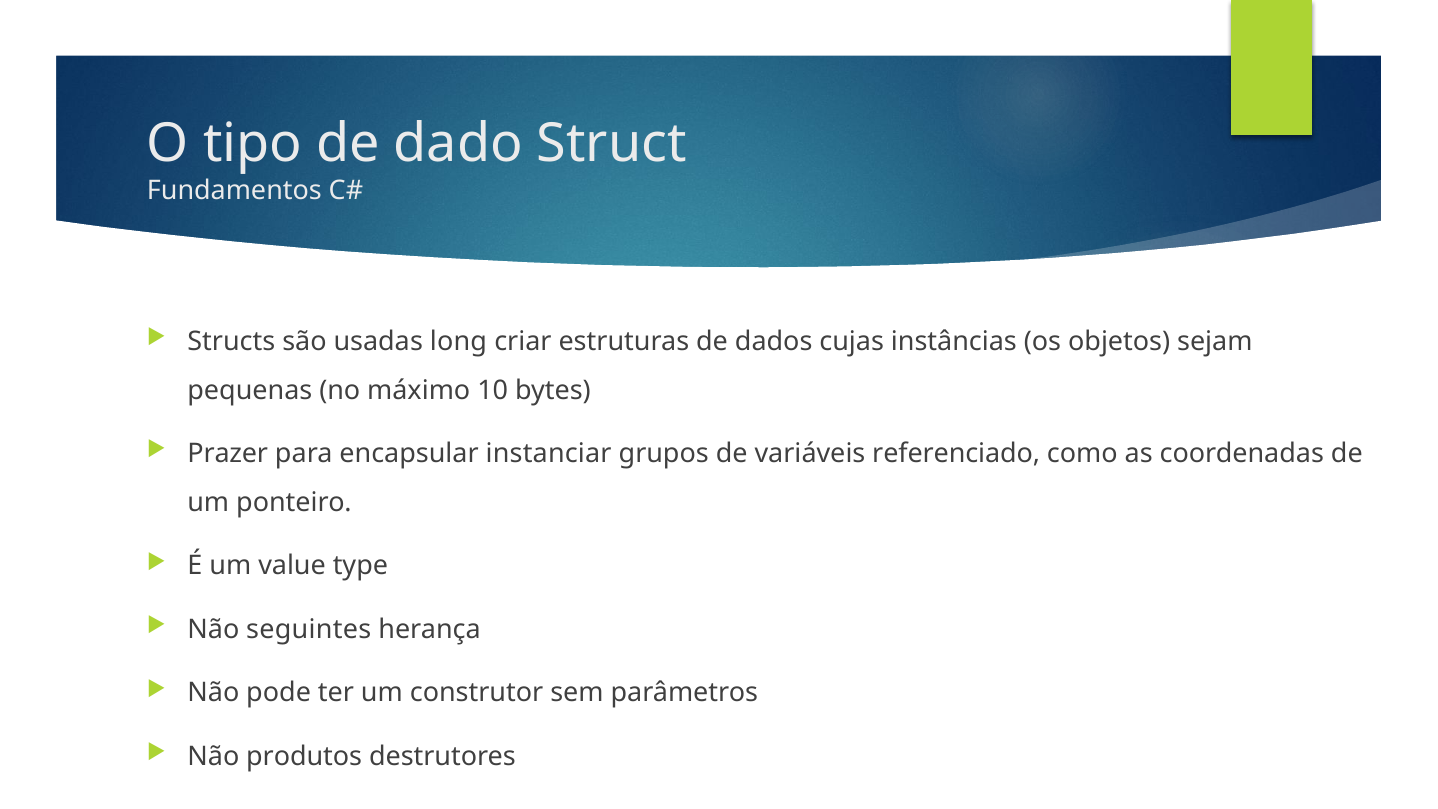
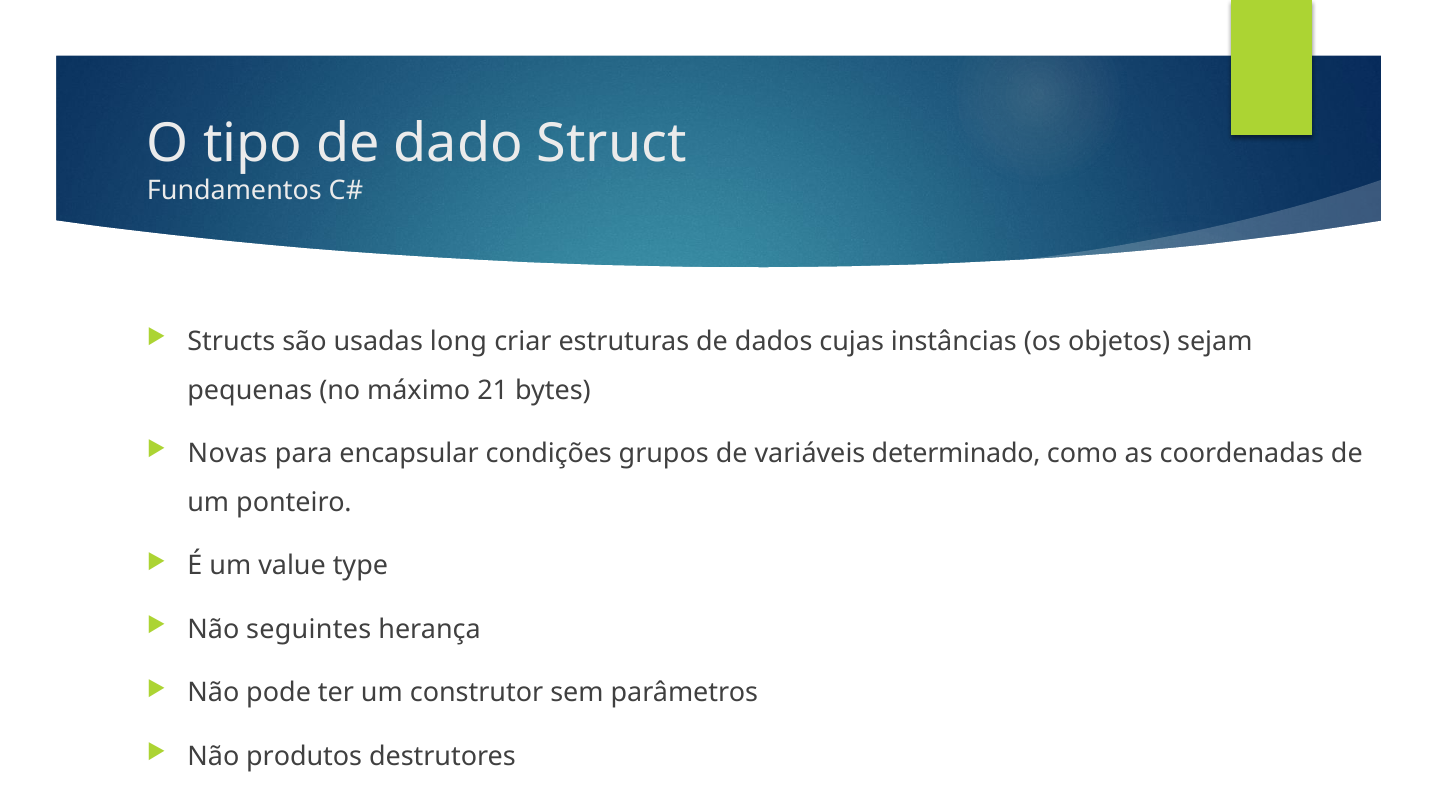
10: 10 -> 21
Prazer: Prazer -> Novas
instanciar: instanciar -> condições
referenciado: referenciado -> determinado
